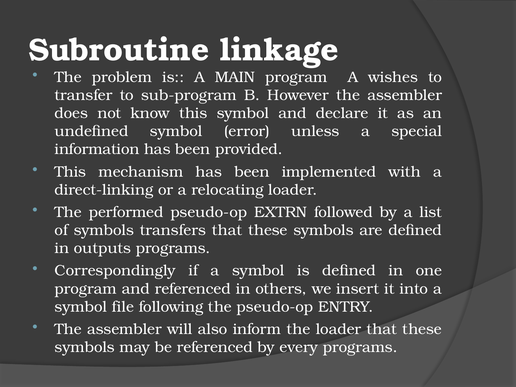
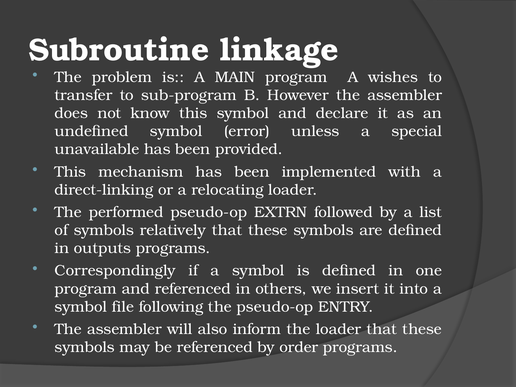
information: information -> unavailable
transfers: transfers -> relatively
every: every -> order
